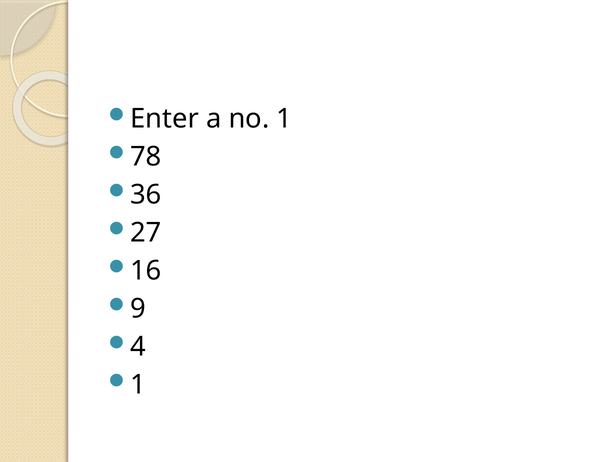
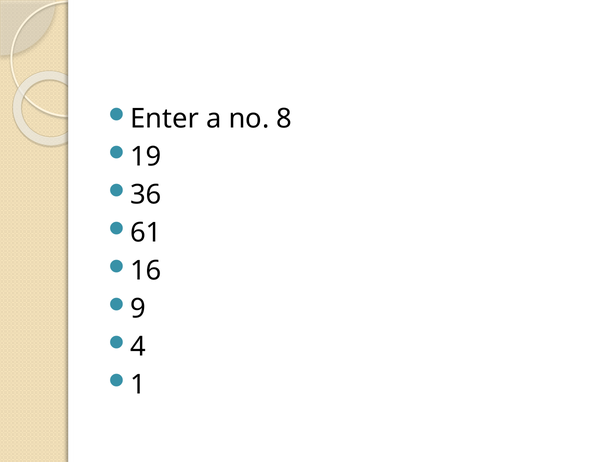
no 1: 1 -> 8
78: 78 -> 19
27: 27 -> 61
